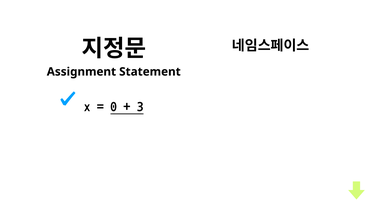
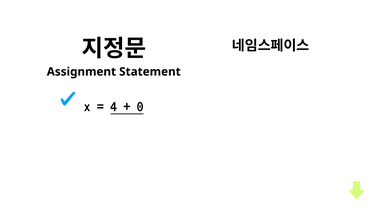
0: 0 -> 4
3: 3 -> 0
